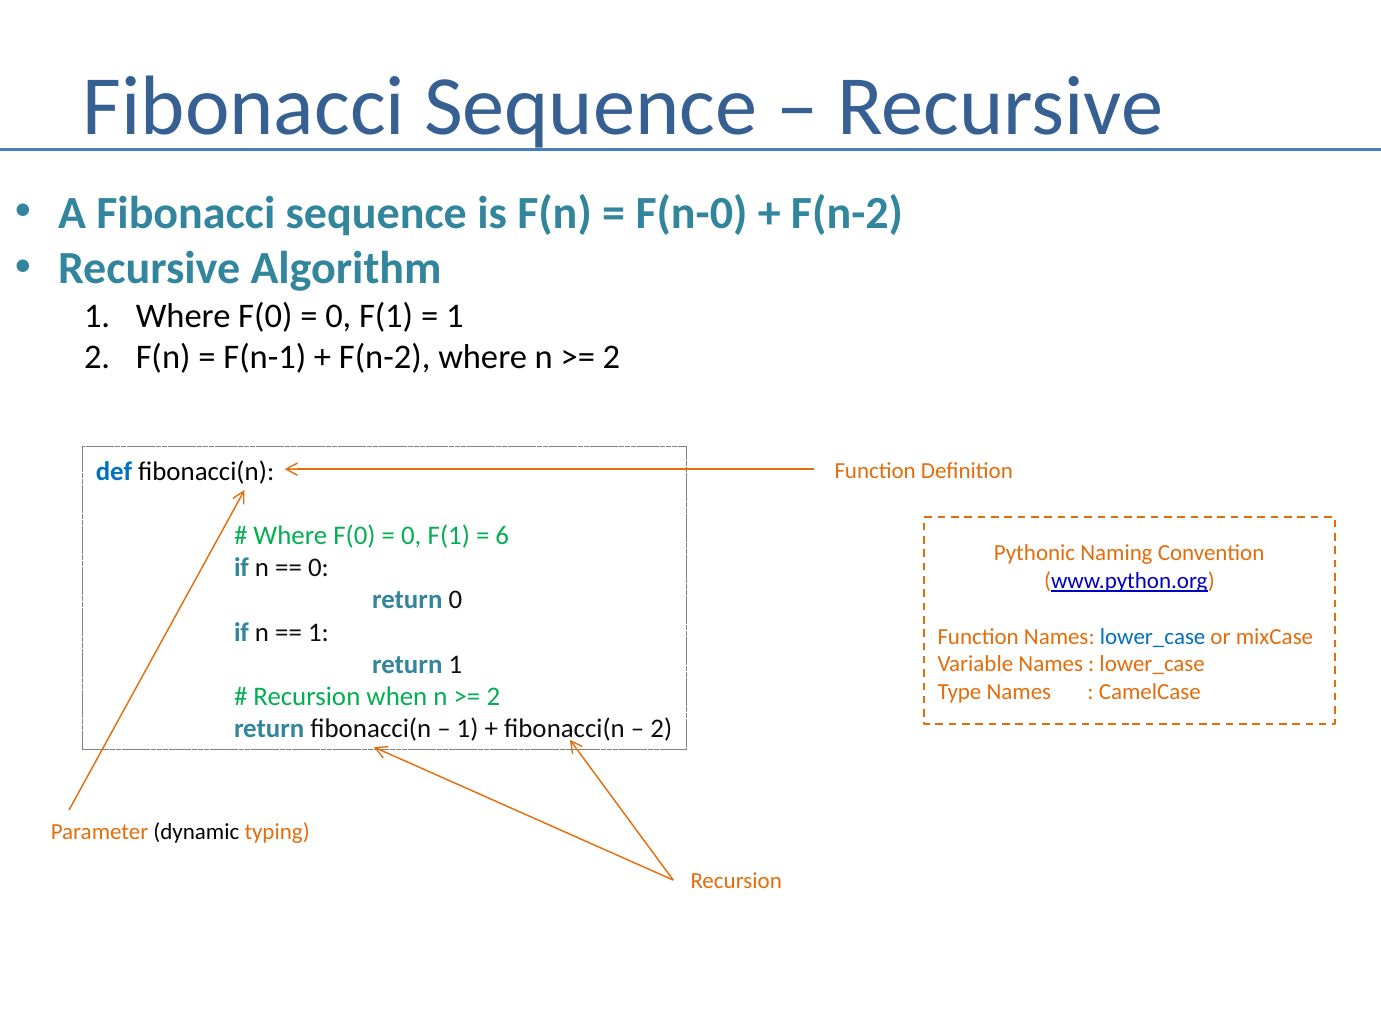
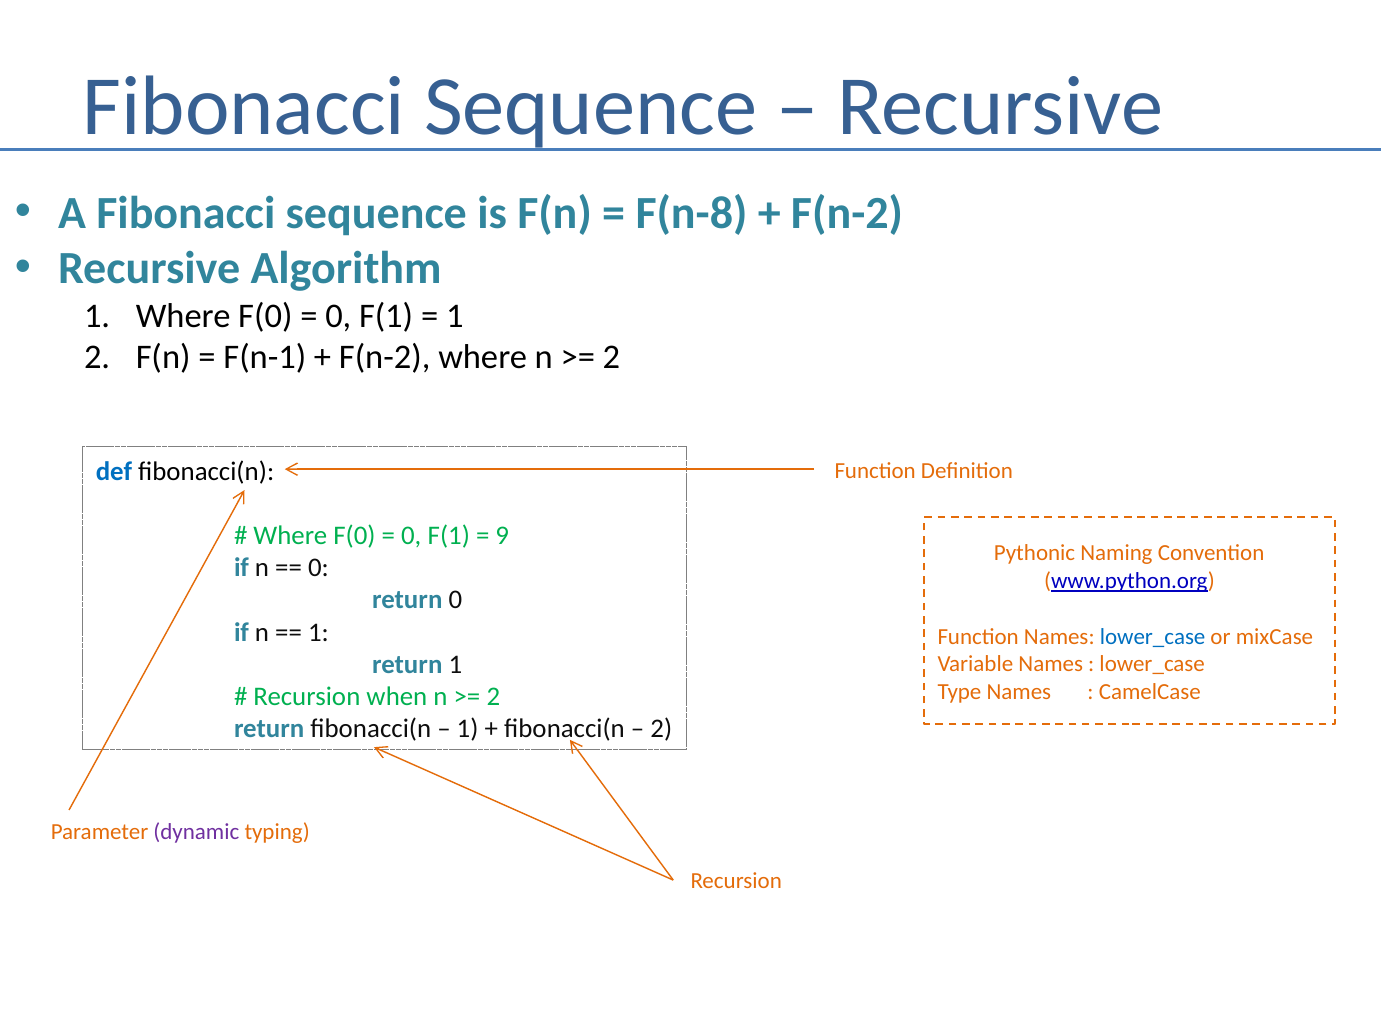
F(n-0: F(n-0 -> F(n-8
6: 6 -> 9
dynamic colour: black -> purple
